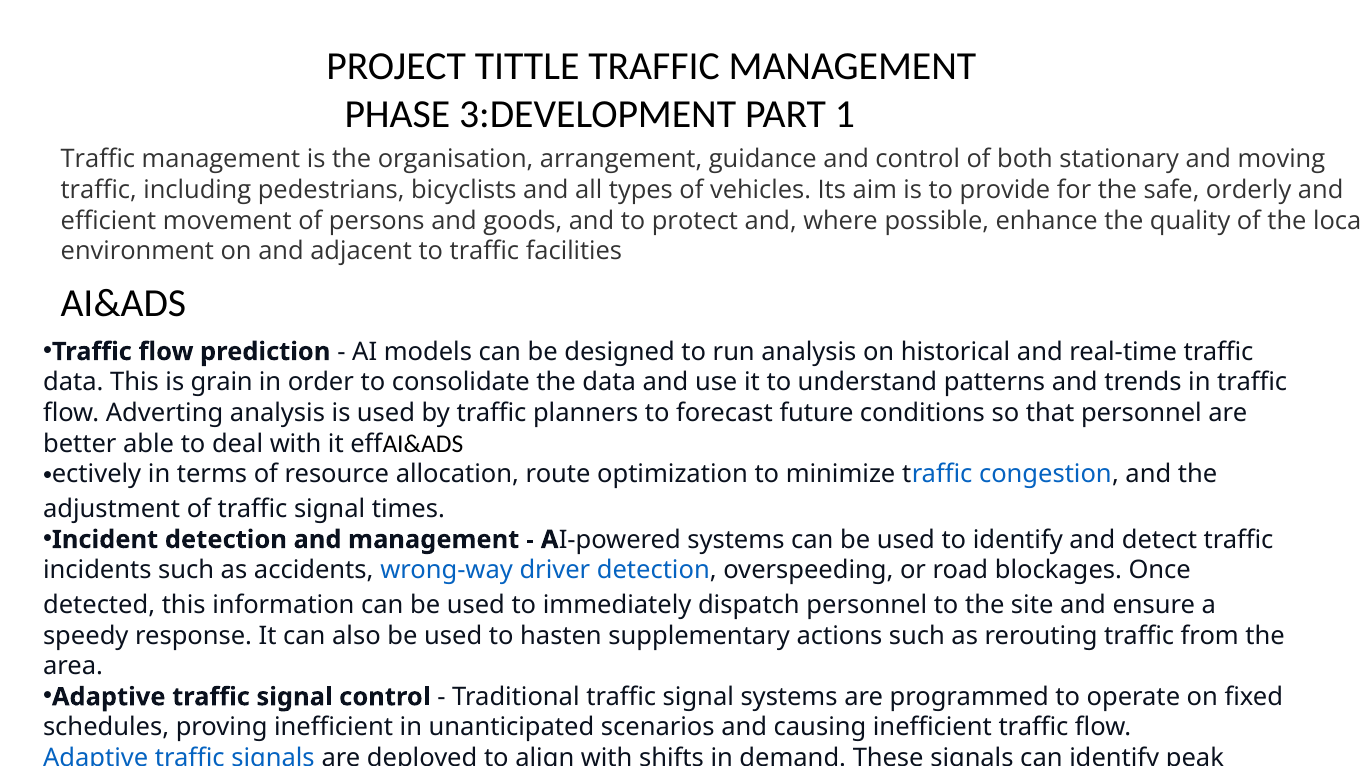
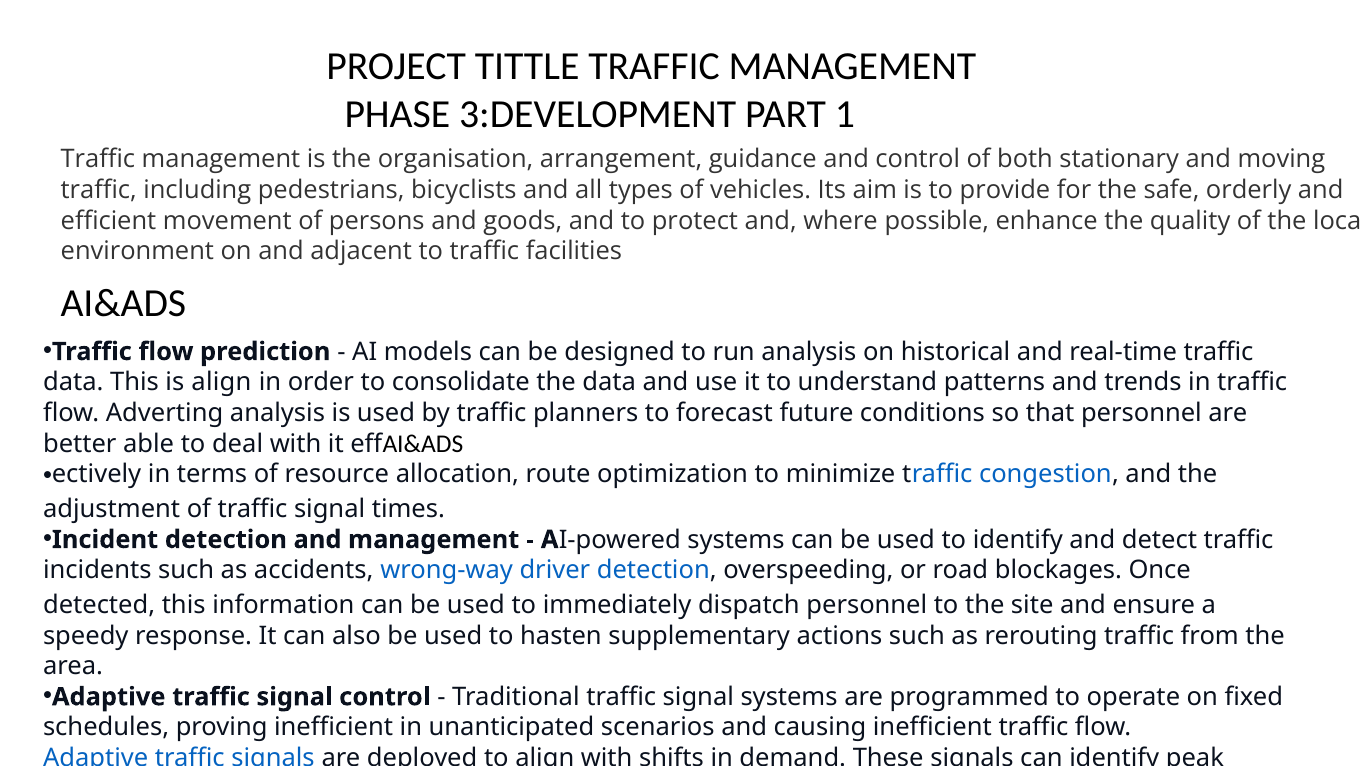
is grain: grain -> align
